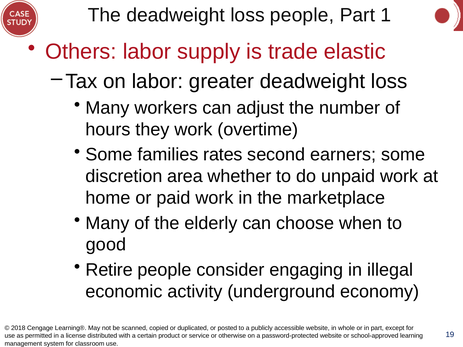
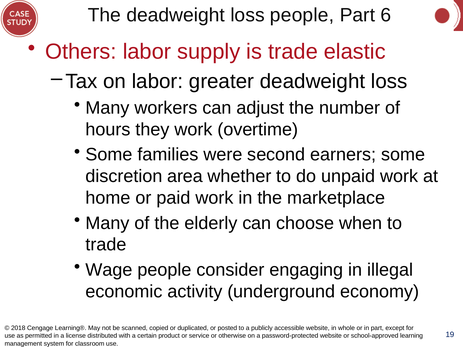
1: 1 -> 6
rates: rates -> were
good at (106, 245): good -> trade
Retire: Retire -> Wage
